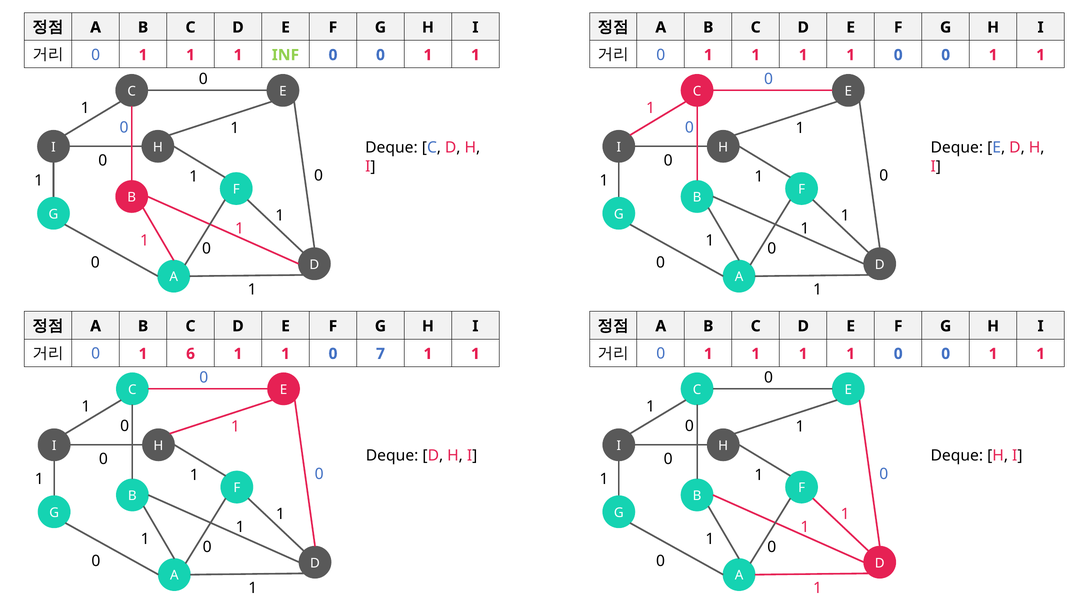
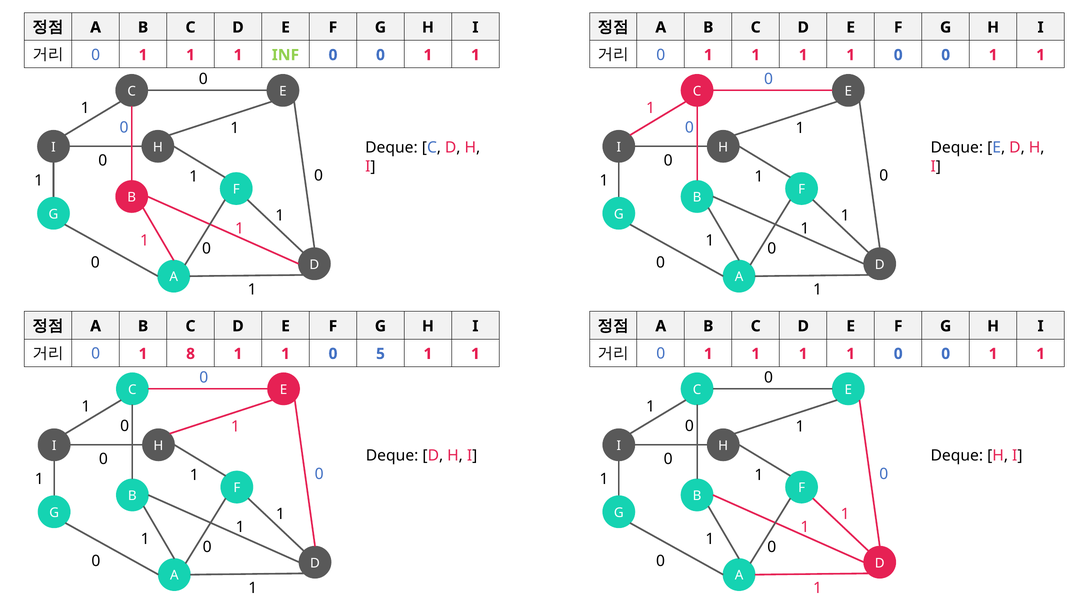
6: 6 -> 8
7: 7 -> 5
